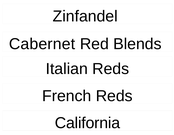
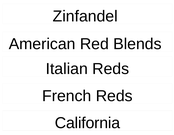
Cabernet: Cabernet -> American
